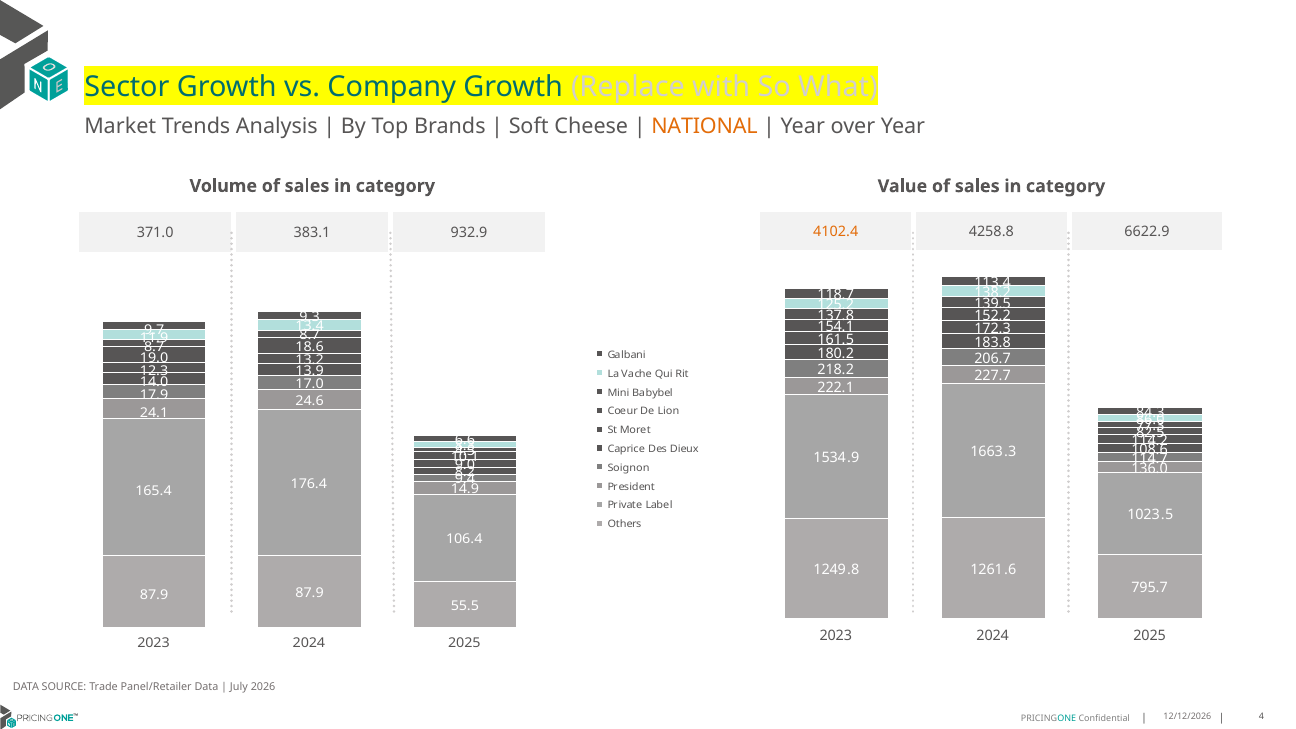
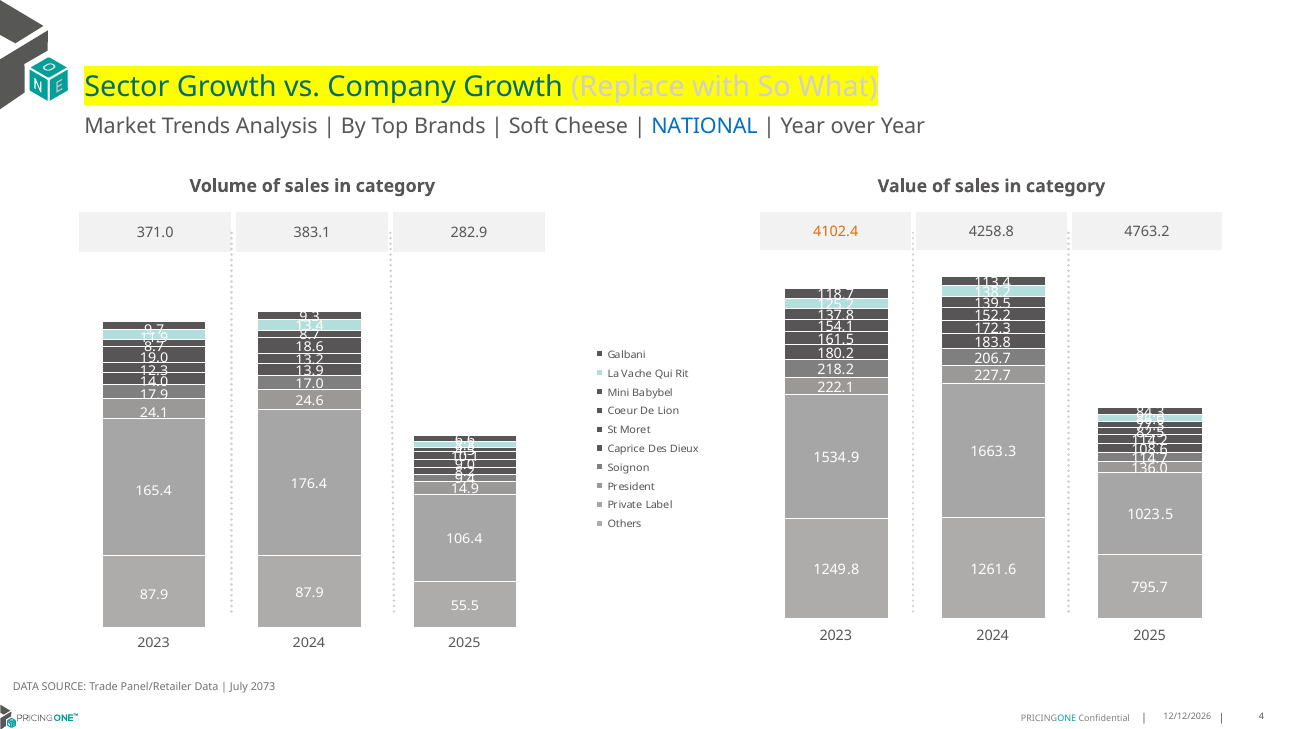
NATIONAL colour: orange -> blue
6622.9: 6622.9 -> 4763.2
932.9: 932.9 -> 282.9
2026: 2026 -> 2073
